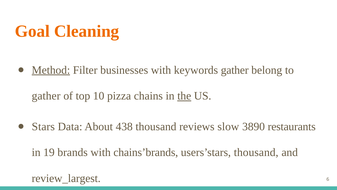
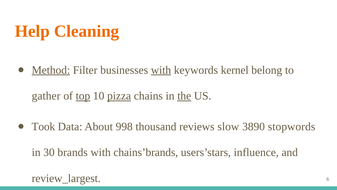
Goal: Goal -> Help
with at (161, 70) underline: none -> present
keywords gather: gather -> kernel
top underline: none -> present
pizza underline: none -> present
Stars: Stars -> Took
438: 438 -> 998
restaurants: restaurants -> stopwords
19: 19 -> 30
users’stars thousand: thousand -> influence
